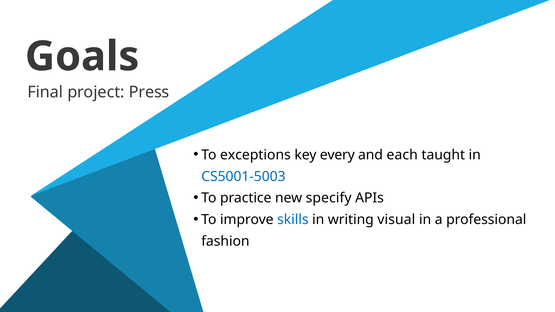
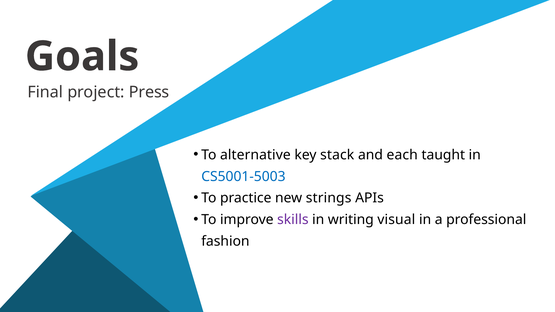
exceptions: exceptions -> alternative
every: every -> stack
specify: specify -> strings
skills colour: blue -> purple
